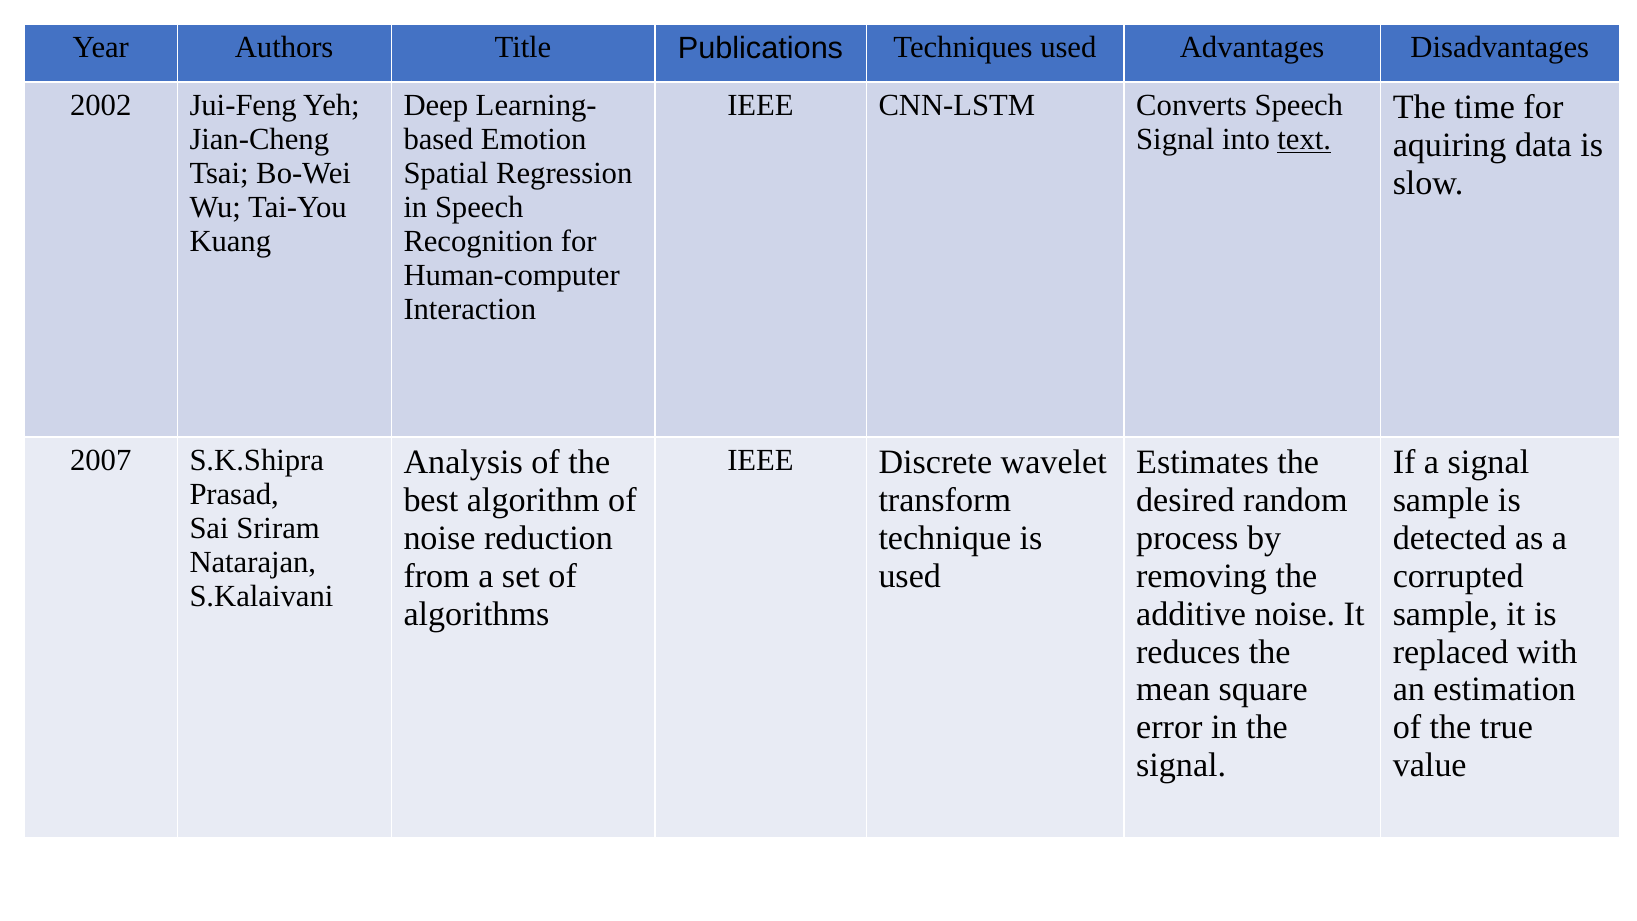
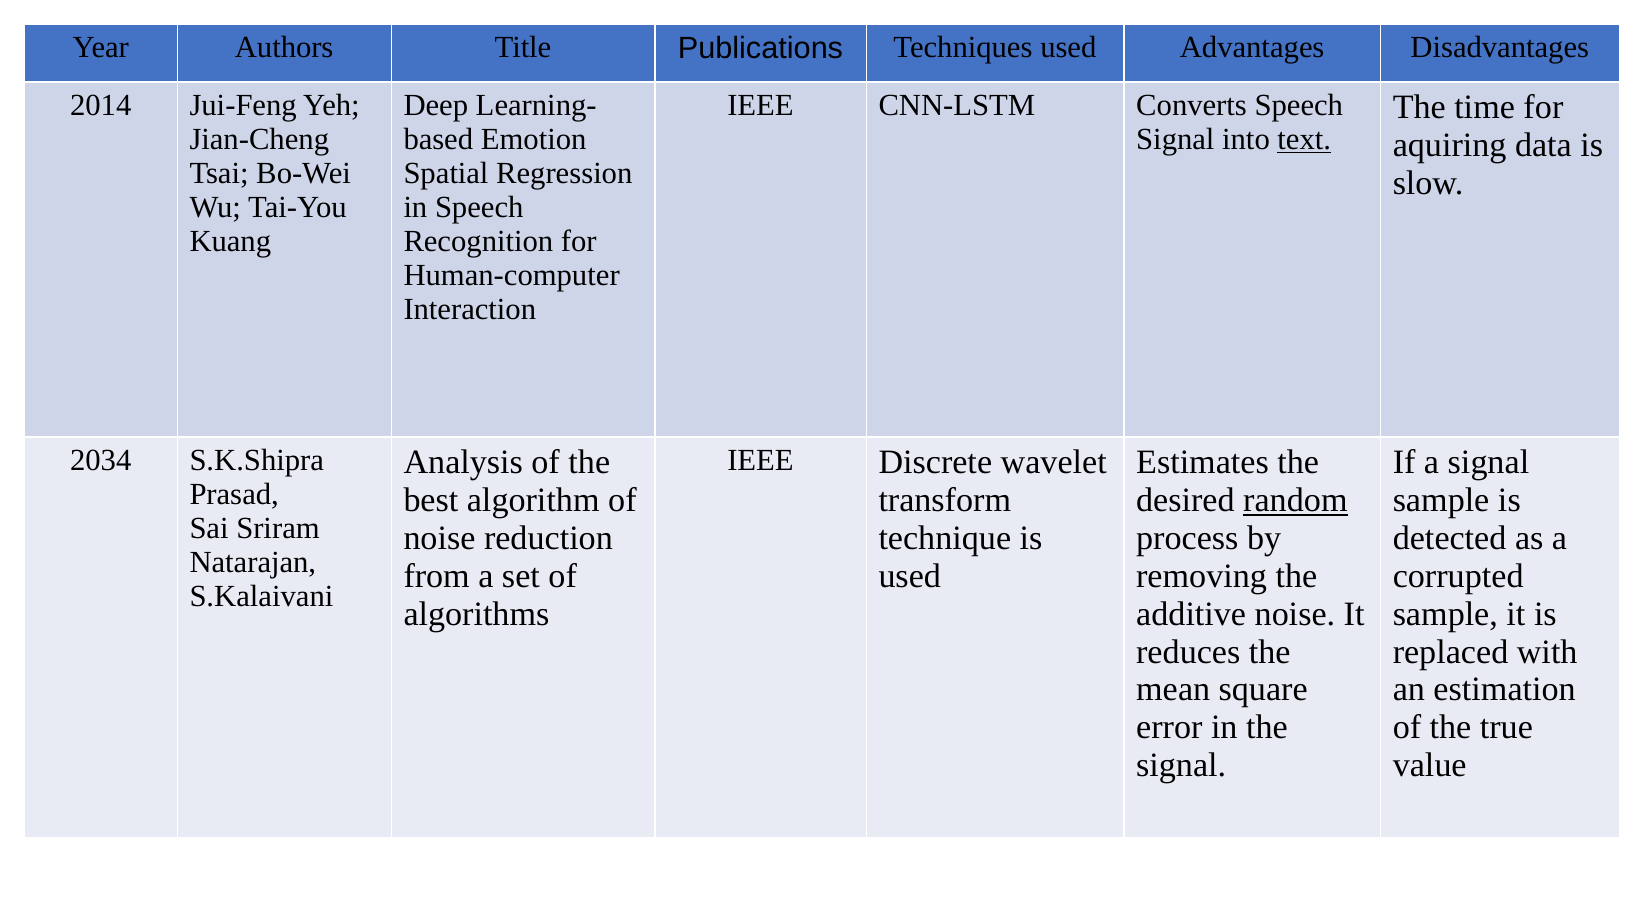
2002: 2002 -> 2014
2007: 2007 -> 2034
random underline: none -> present
